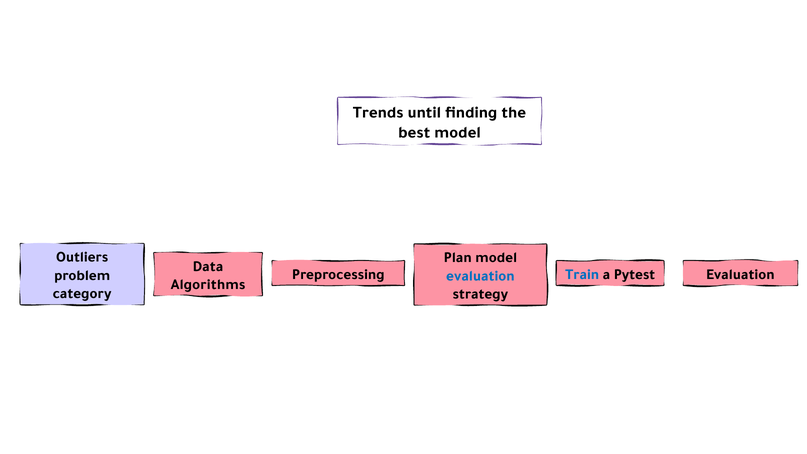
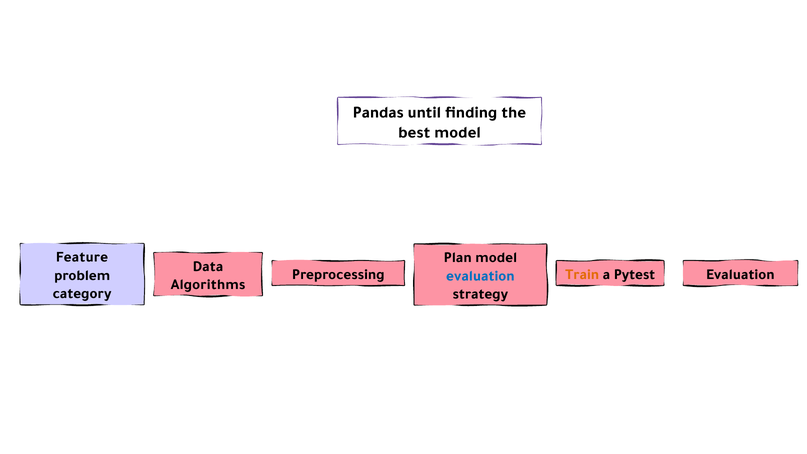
Trends: Trends -> Pandas
Outliers: Outliers -> Feature
Train colour: blue -> orange
